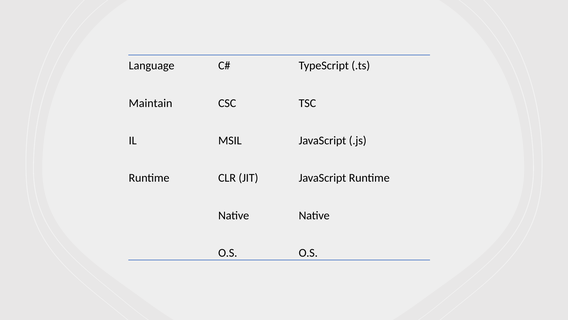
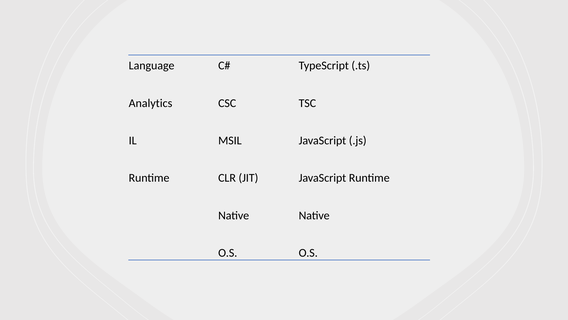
Maintain: Maintain -> Analytics
